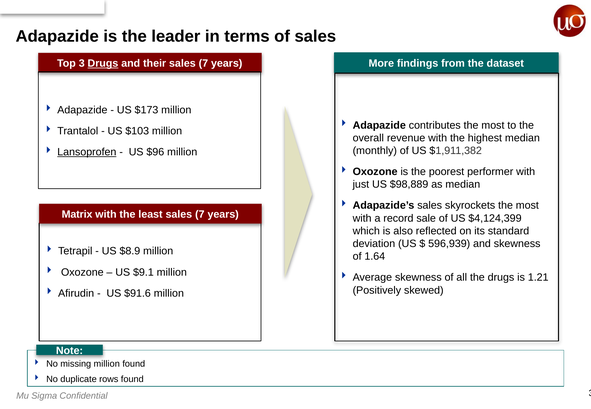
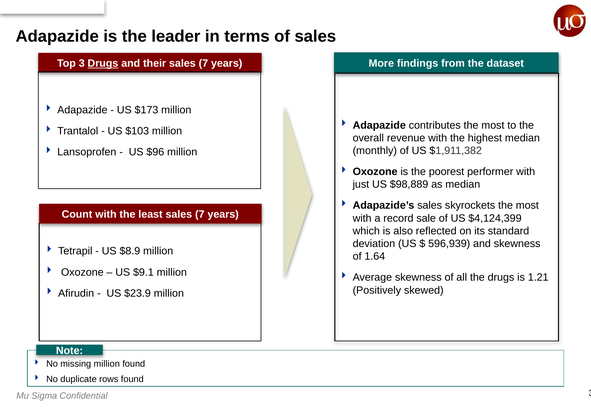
Lansoprofen underline: present -> none
Matrix: Matrix -> Count
$91.6: $91.6 -> $23.9
